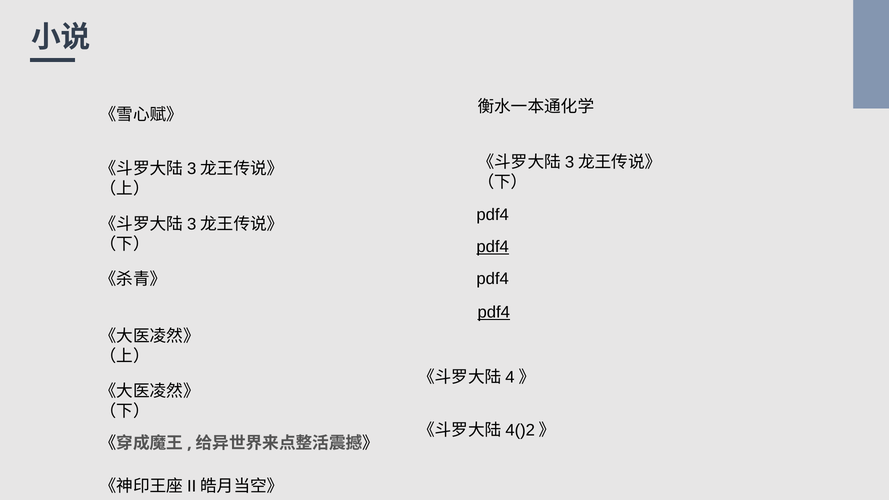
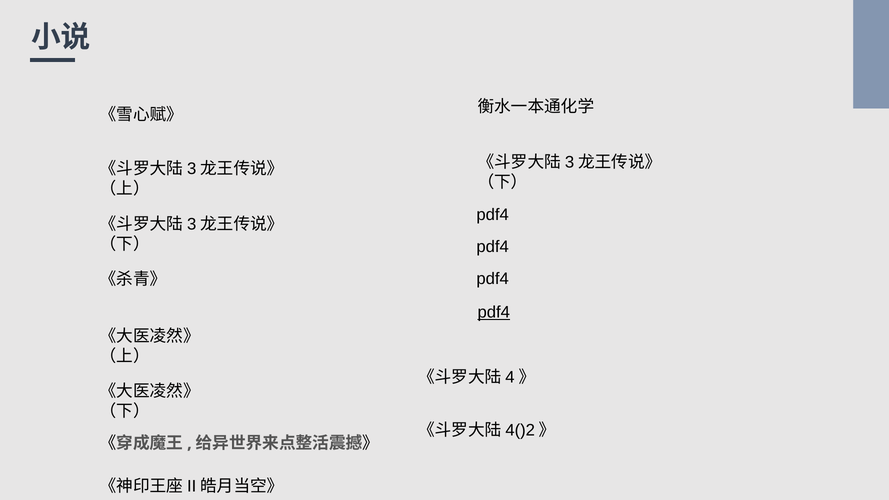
pdf4 at (493, 247) underline: present -> none
